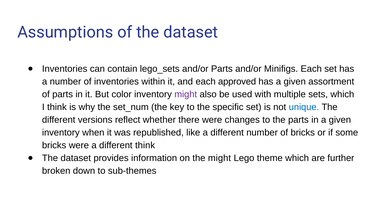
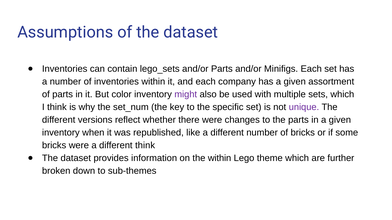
approved: approved -> company
unique colour: blue -> purple
the might: might -> within
